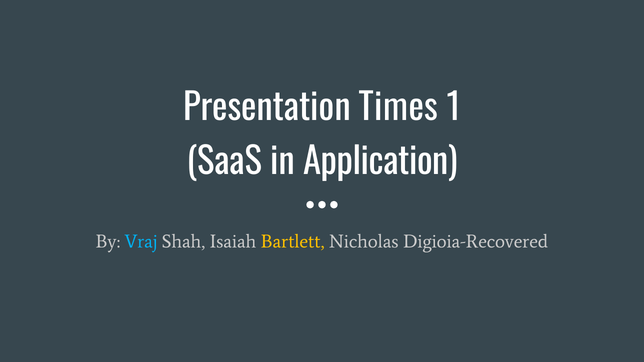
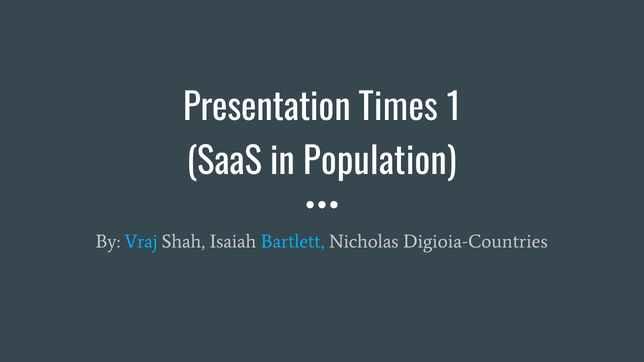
Application: Application -> Population
Bartlett colour: yellow -> light blue
Digioia-Recovered: Digioia-Recovered -> Digioia-Countries
